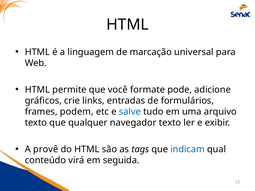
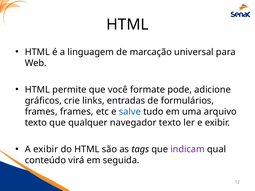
frames podem: podem -> frames
A provê: provê -> exibir
indicam colour: blue -> purple
